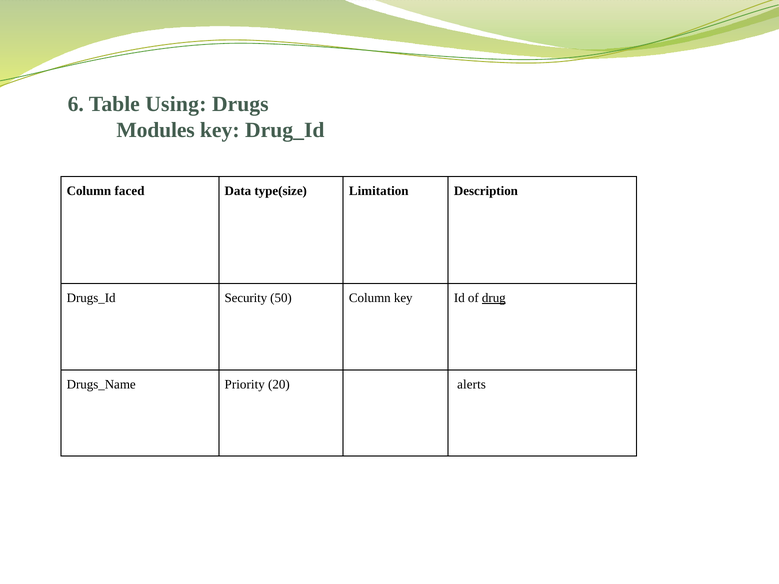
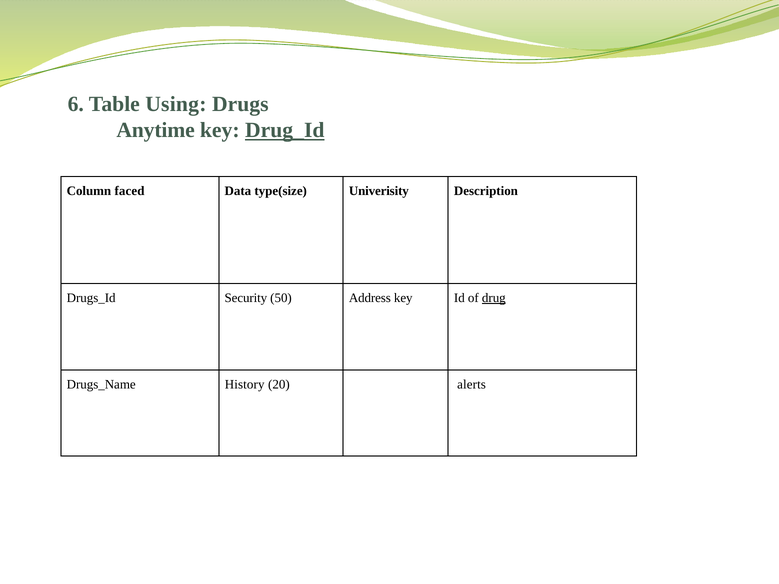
Modules: Modules -> Anytime
Drug_Id underline: none -> present
Limitation: Limitation -> Univerisity
50 Column: Column -> Address
Priority: Priority -> History
